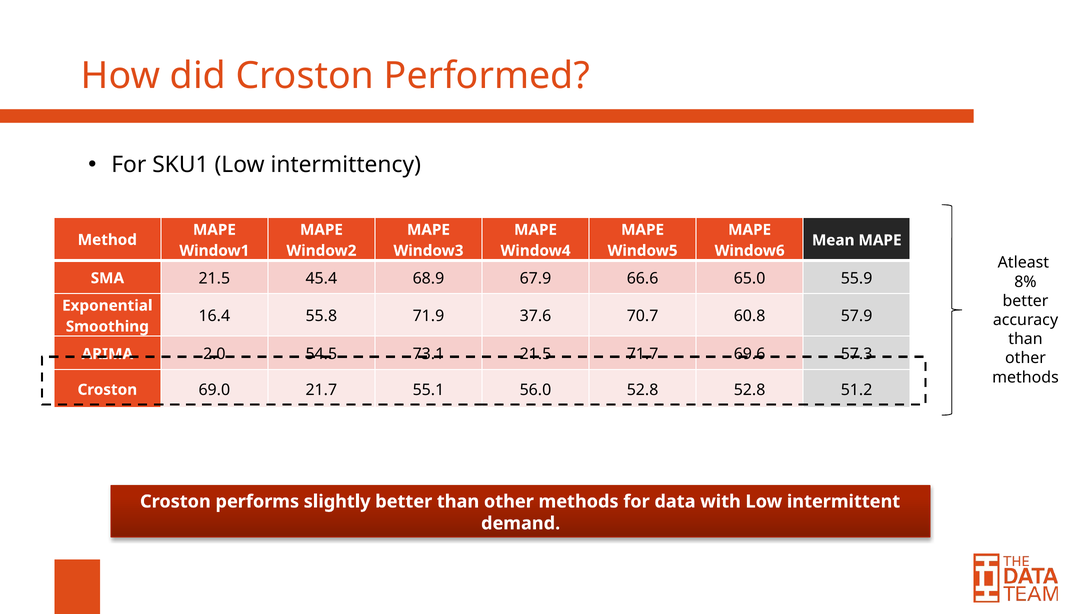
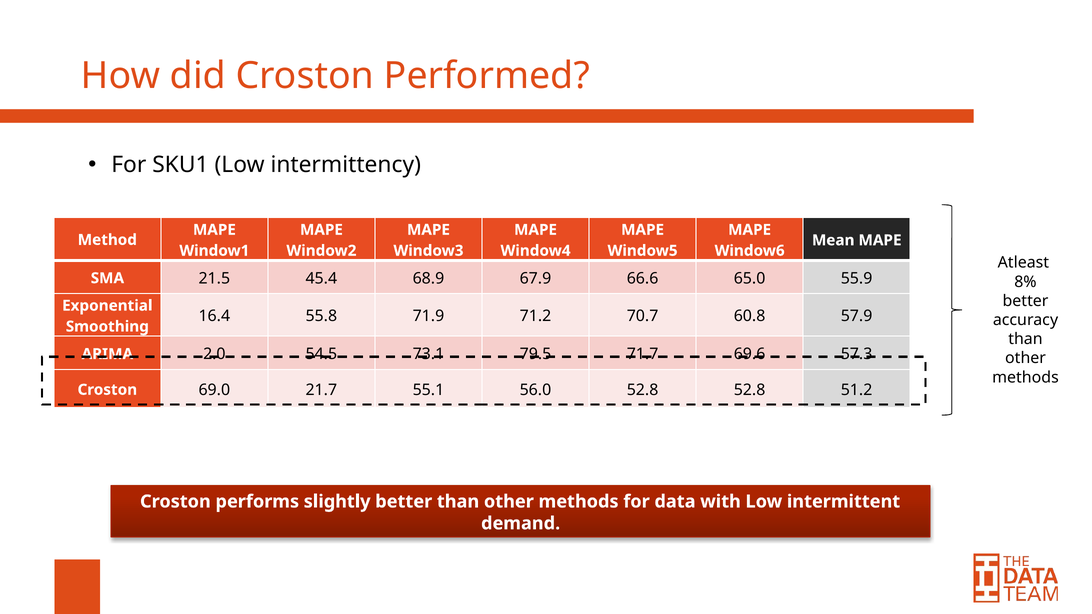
37.6: 37.6 -> 71.2
73.1 21.5: 21.5 -> 79.5
